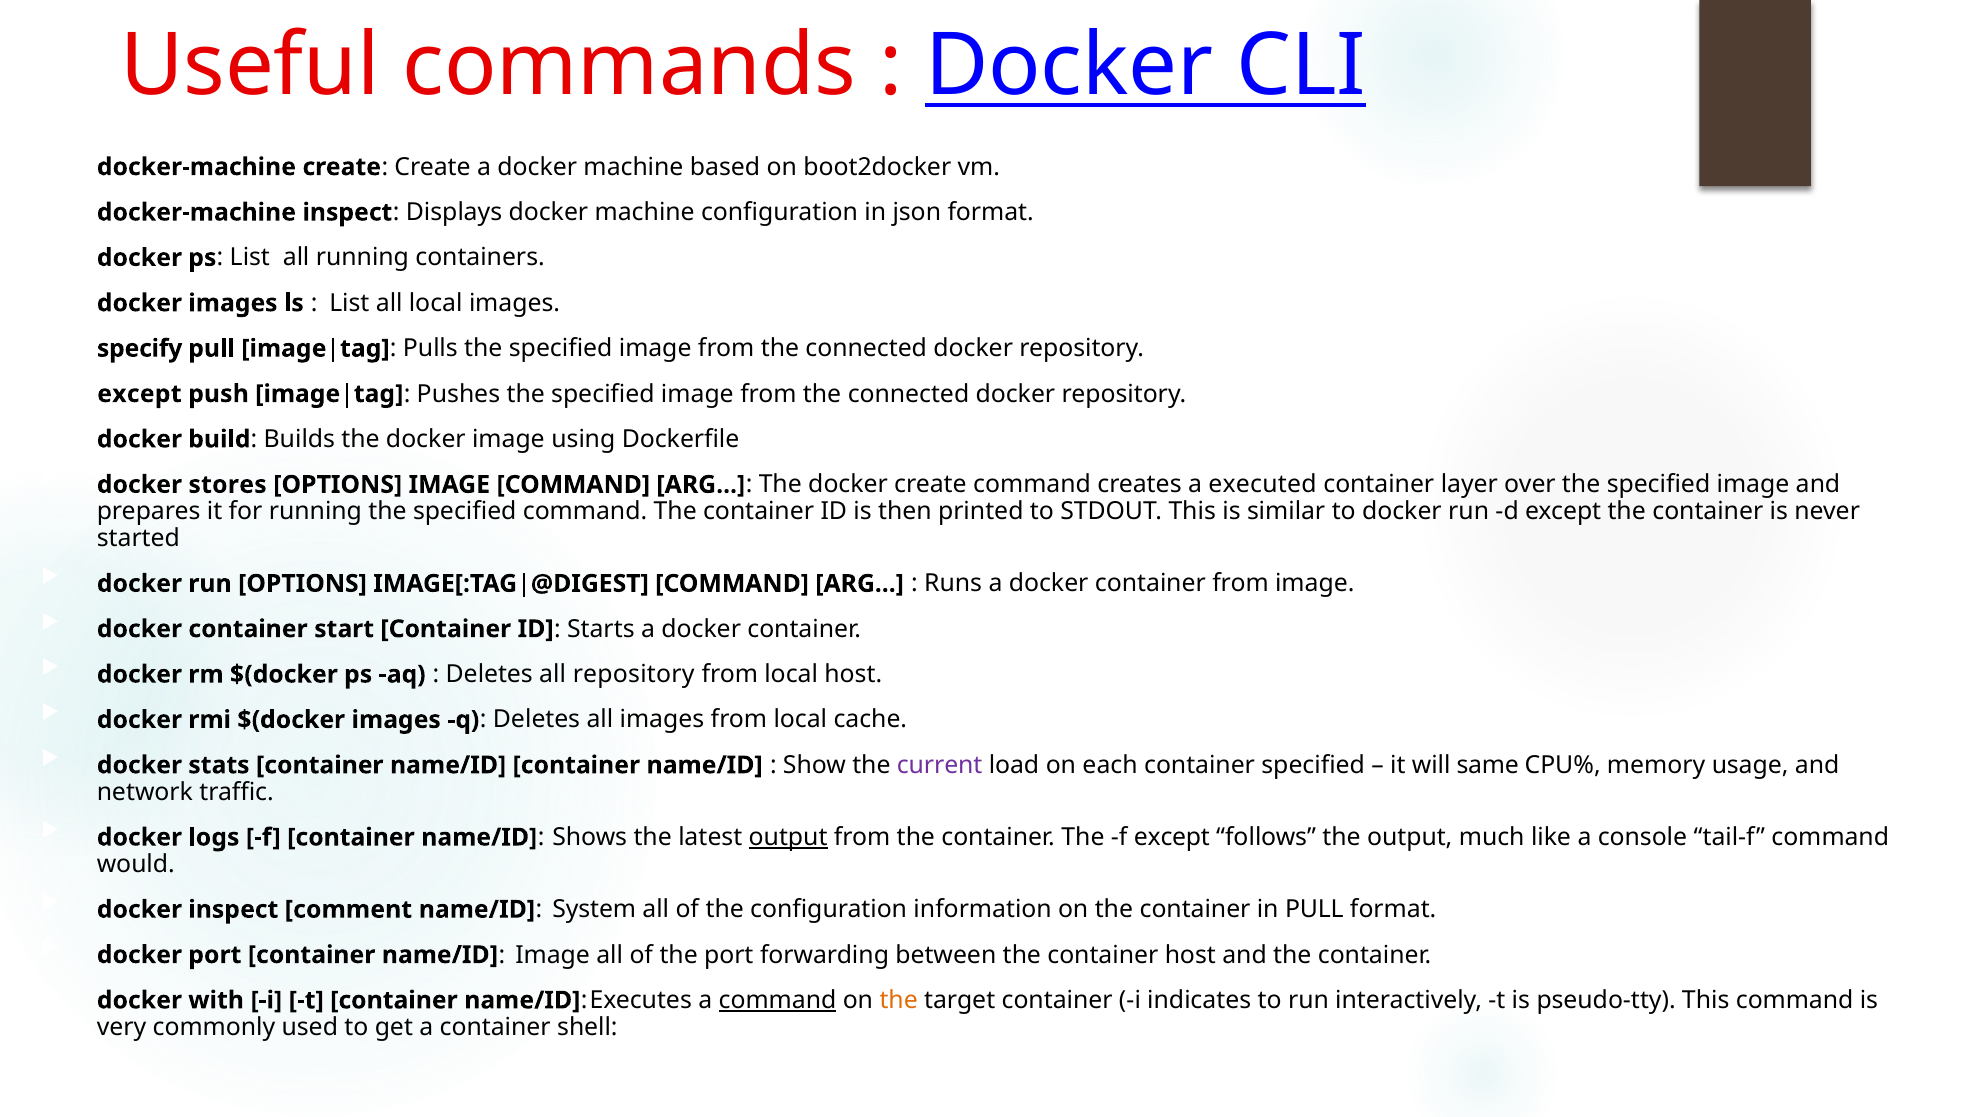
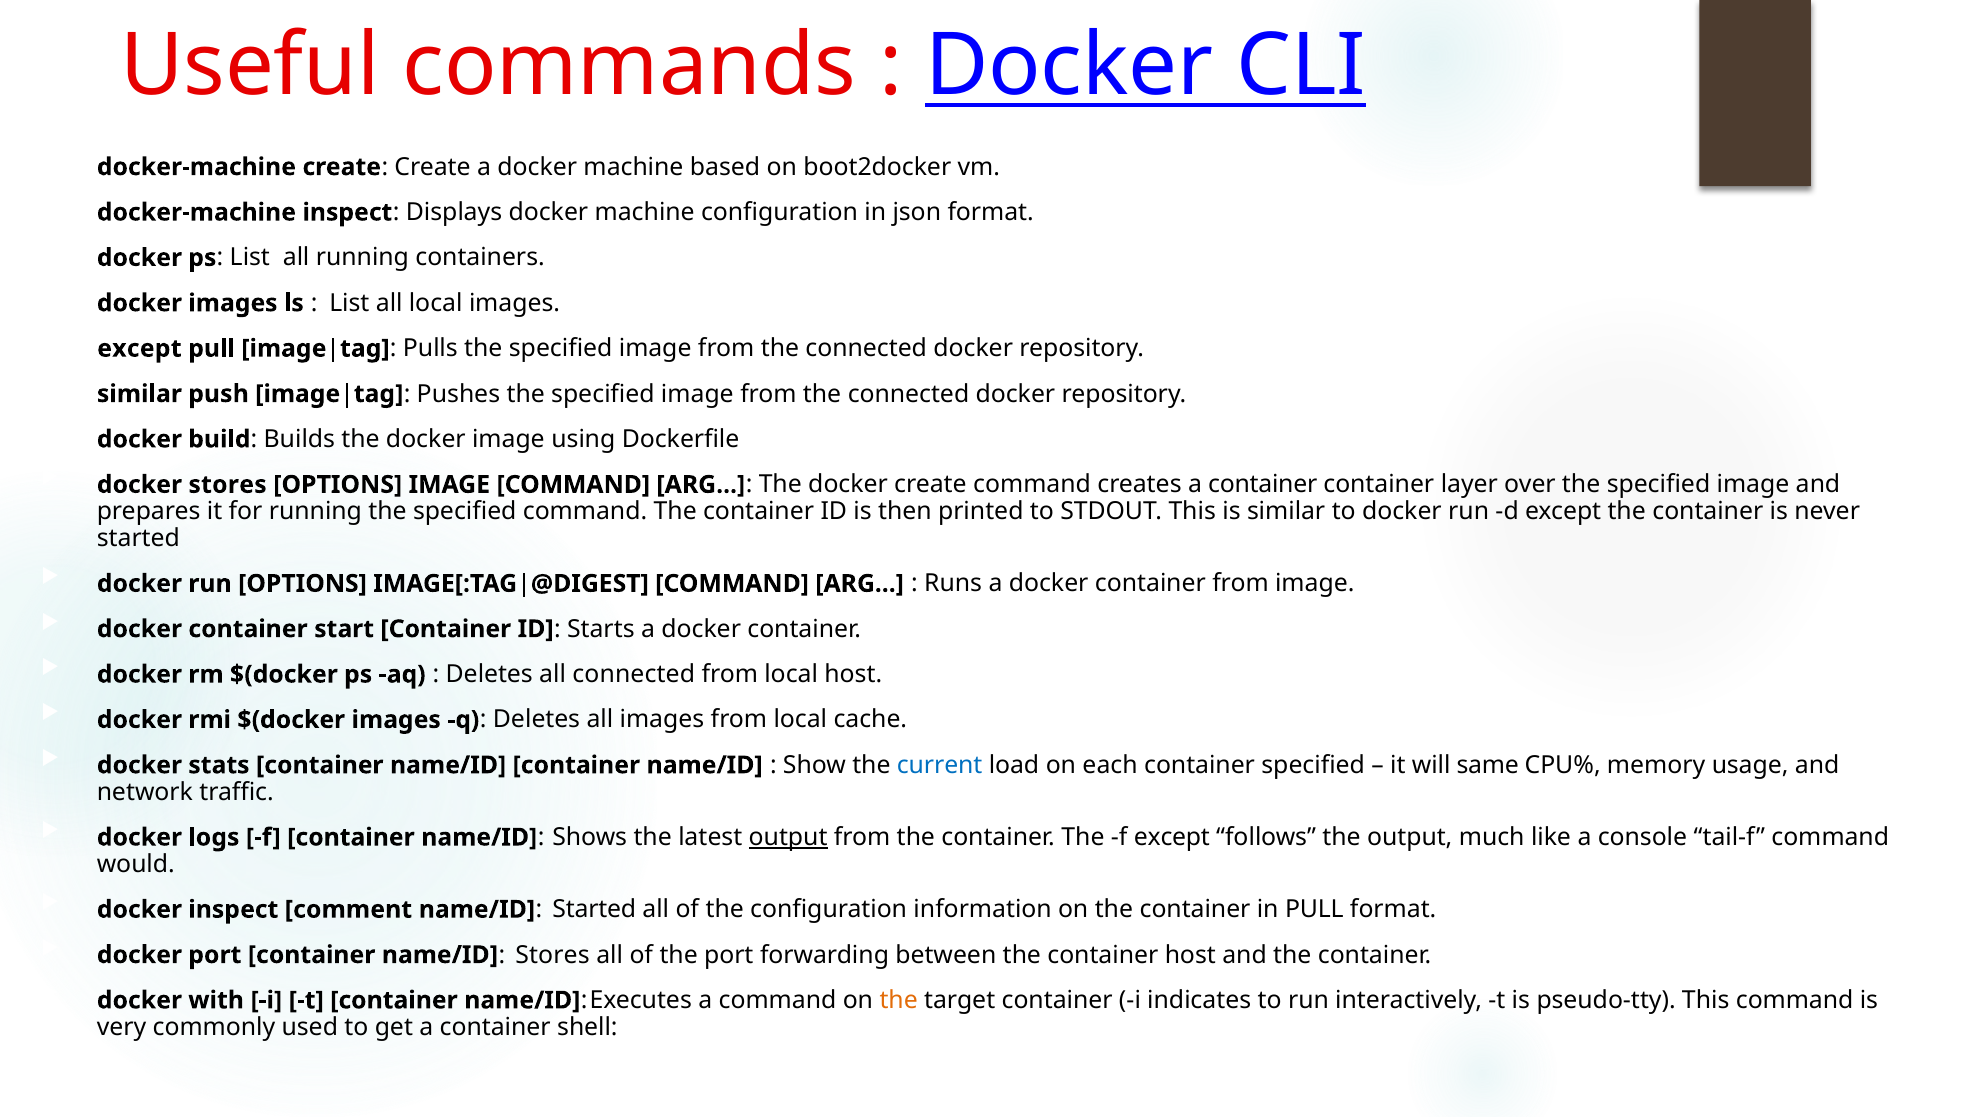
specify at (140, 348): specify -> except
except at (139, 394): except -> similar
creates a executed: executed -> container
all repository: repository -> connected
current colour: purple -> blue
name/ID System: System -> Started
name/ID Image: Image -> Stores
command at (778, 1000) underline: present -> none
